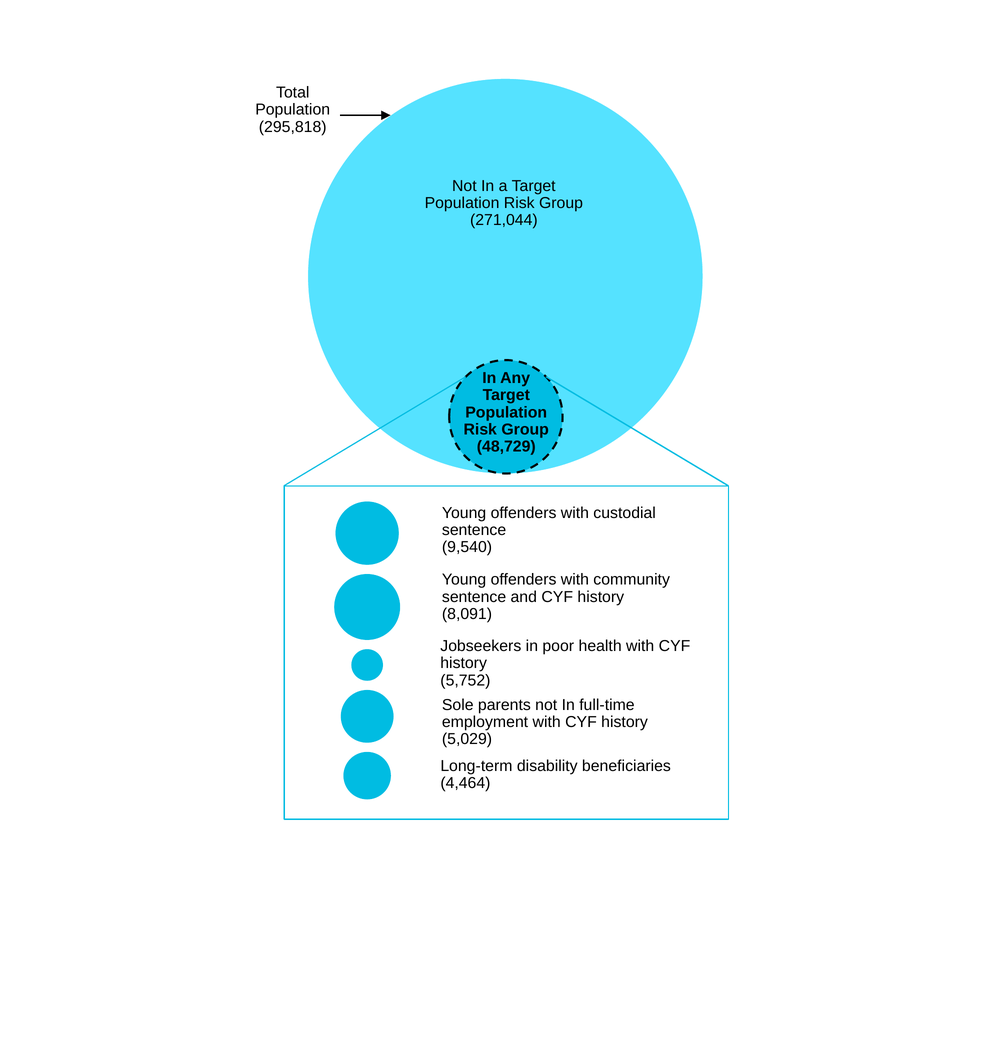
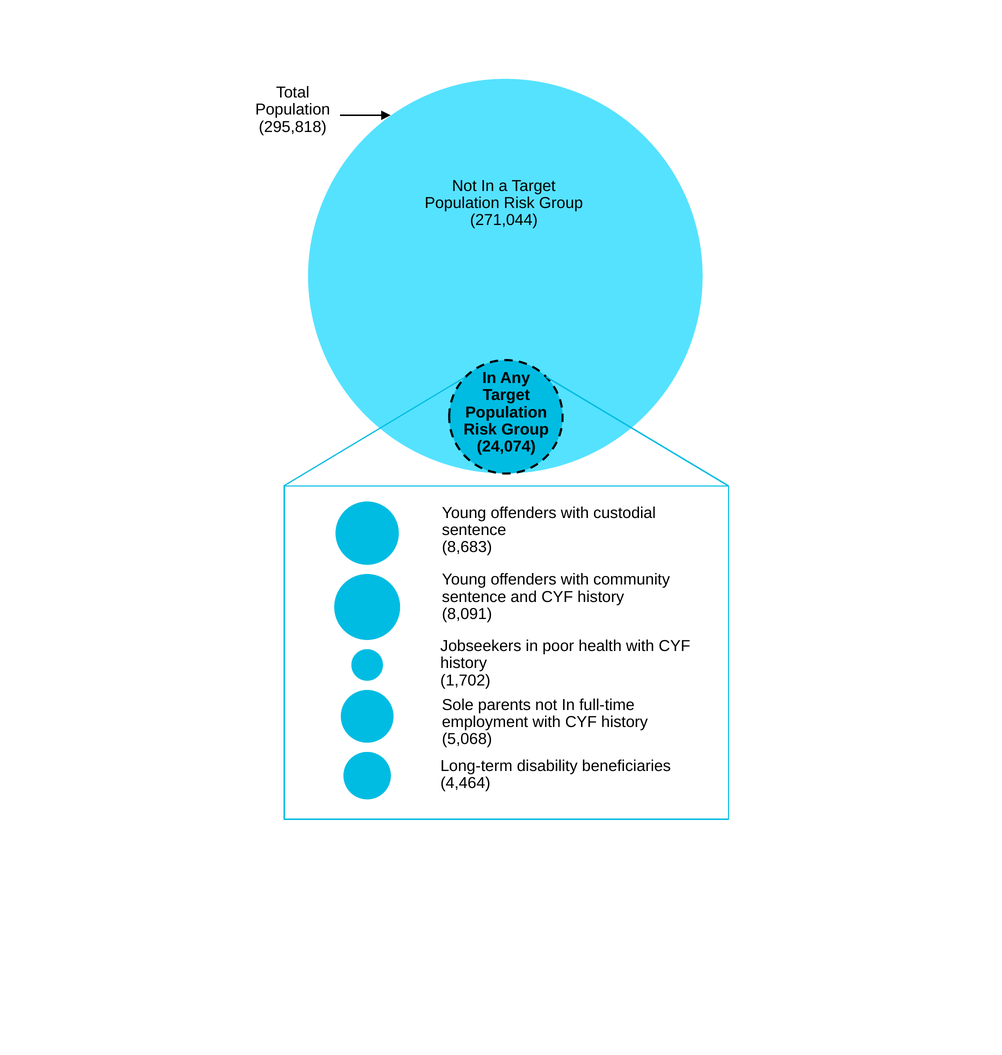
48,729: 48,729 -> 24,074
9,540: 9,540 -> 8,683
5,752: 5,752 -> 1,702
5,029: 5,029 -> 5,068
